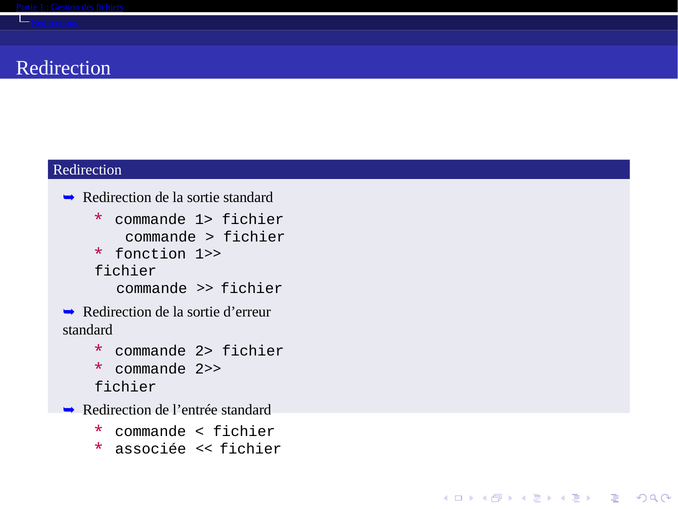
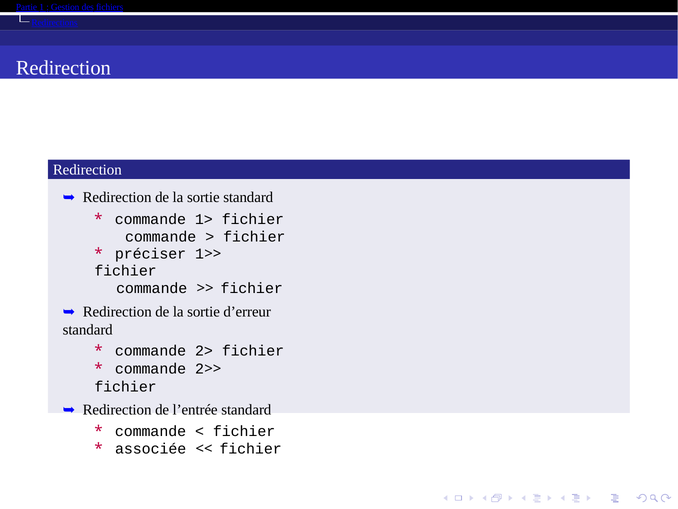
fonction: fonction -> préciser
